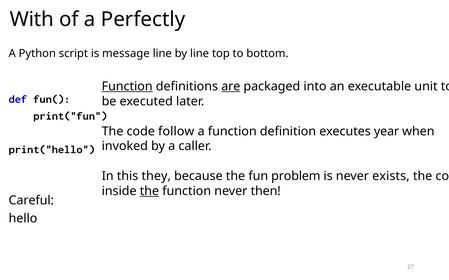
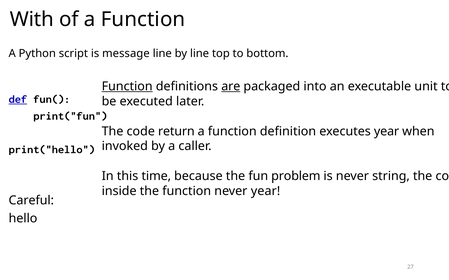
of a Perfectly: Perfectly -> Function
def underline: none -> present
follow: follow -> return
they: they -> time
exists: exists -> string
the at (149, 191) underline: present -> none
never then: then -> year
